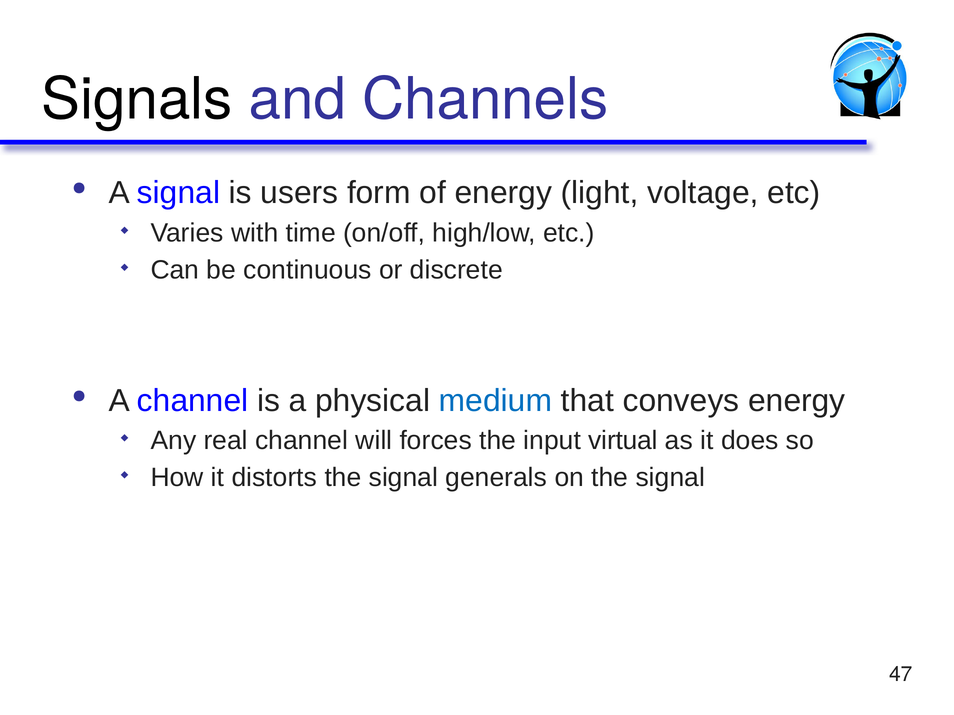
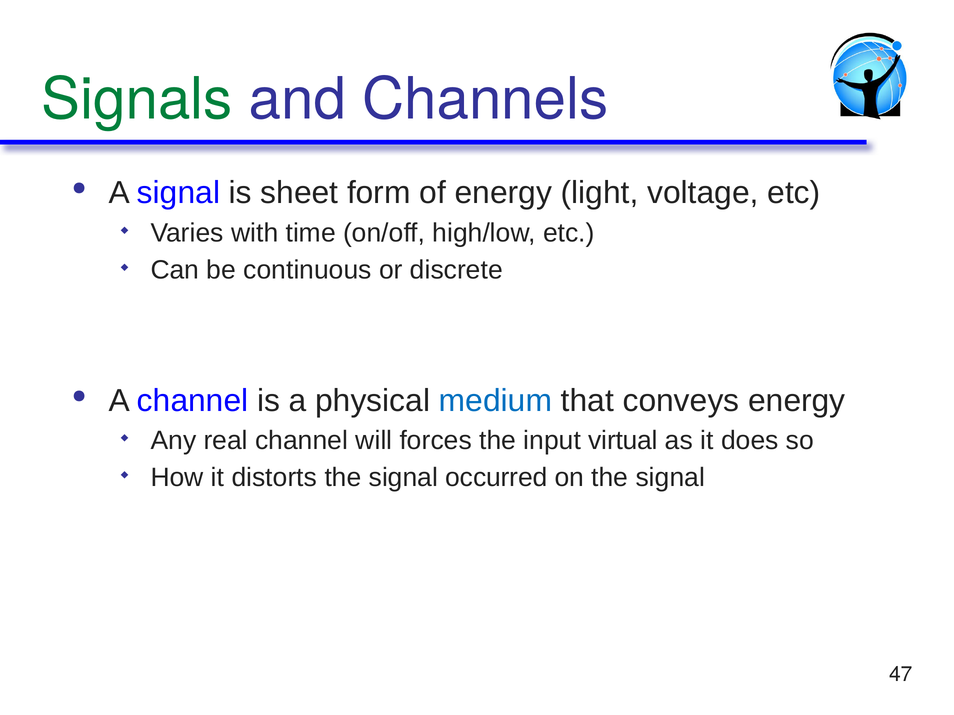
Signals colour: black -> green
users: users -> sheet
generals: generals -> occurred
